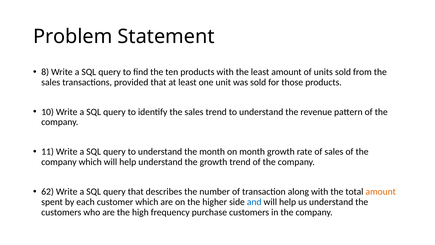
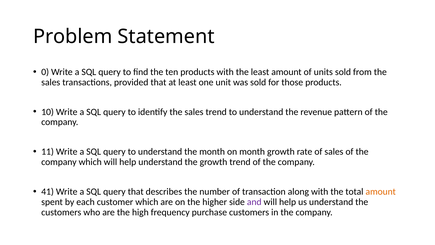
8: 8 -> 0
62: 62 -> 41
and colour: blue -> purple
